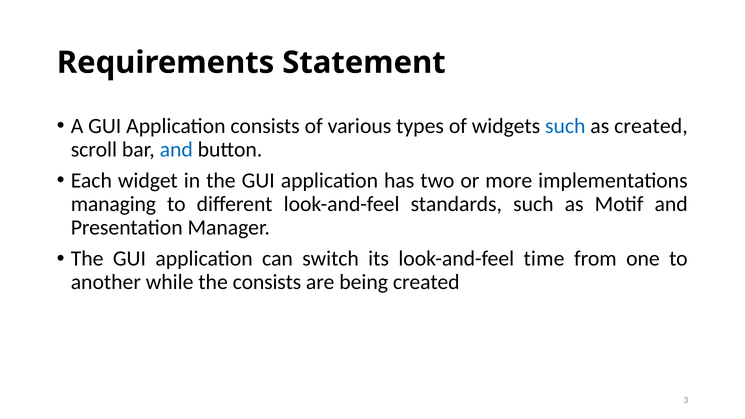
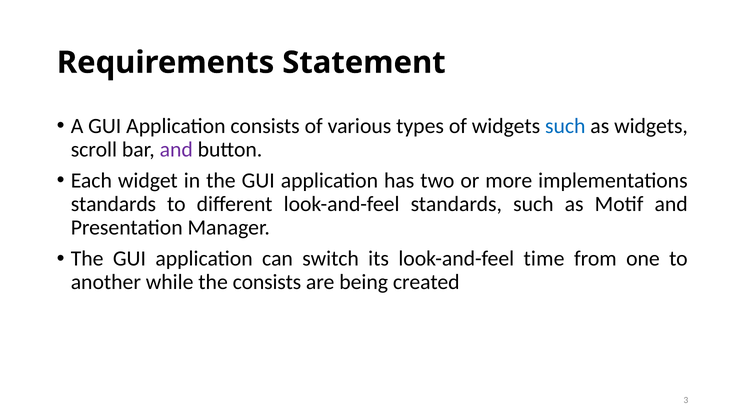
as created: created -> widgets
and at (176, 149) colour: blue -> purple
managing at (113, 204): managing -> standards
